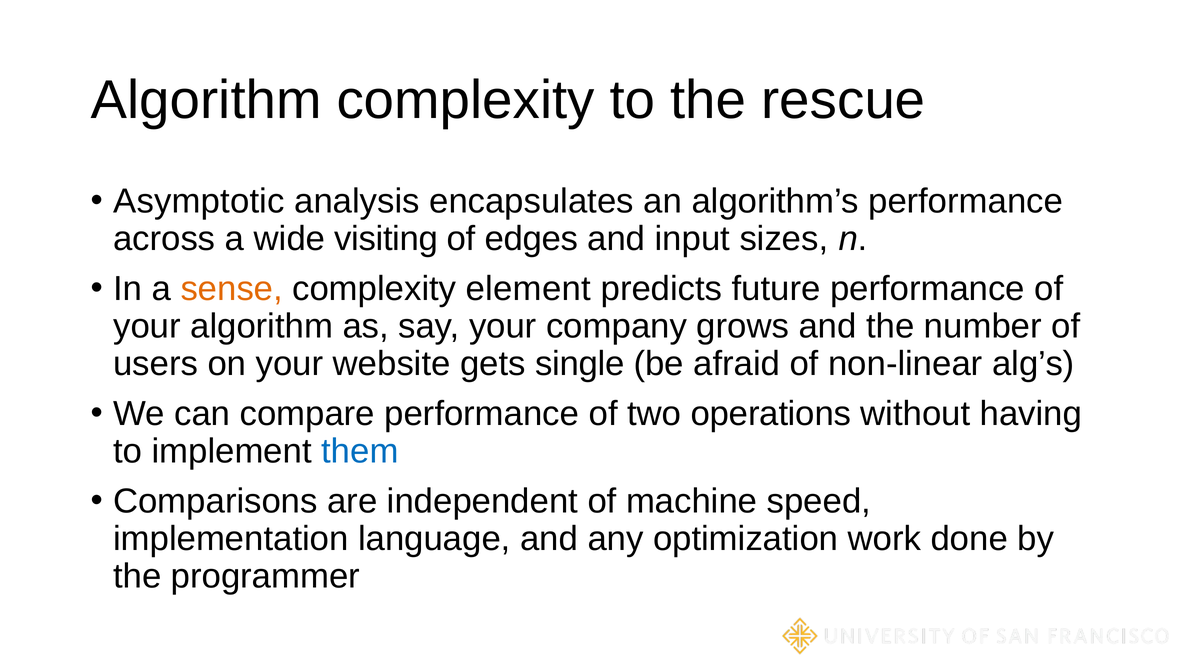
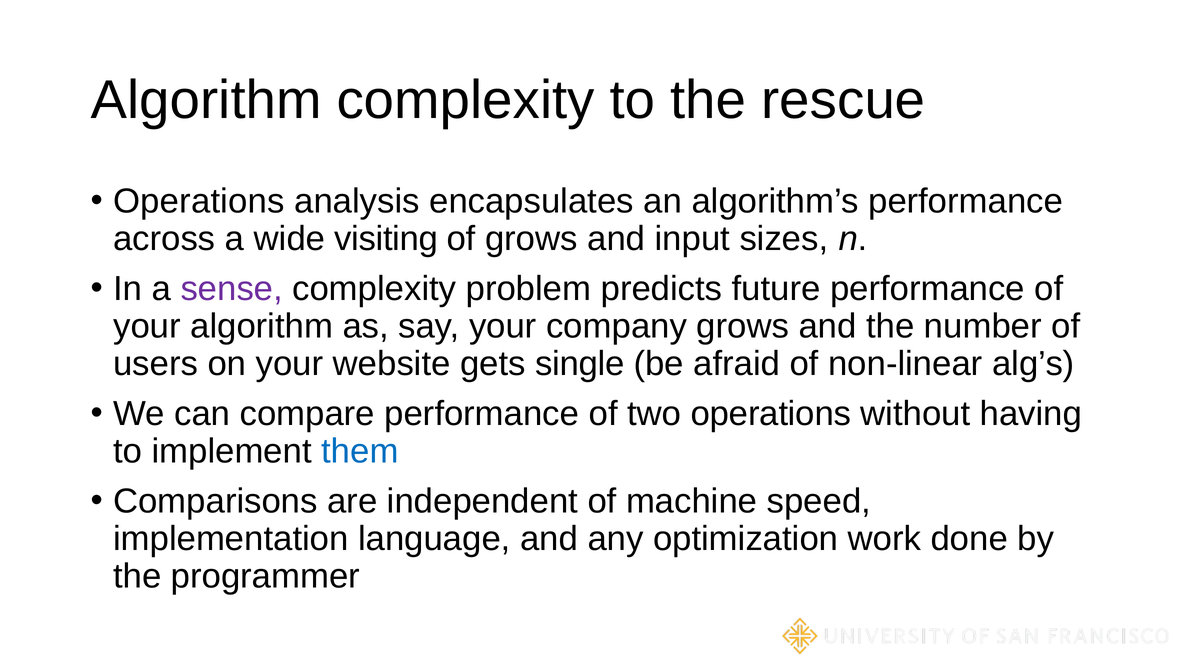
Asymptotic at (199, 202): Asymptotic -> Operations
of edges: edges -> grows
sense colour: orange -> purple
element: element -> problem
